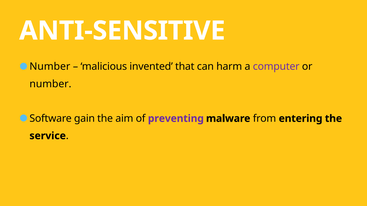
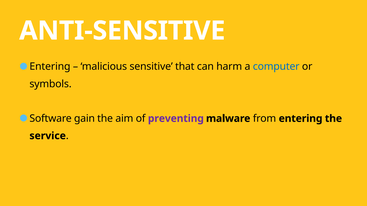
Number at (50, 67): Number -> Entering
invented: invented -> sensitive
computer colour: purple -> blue
number at (50, 84): number -> symbols
